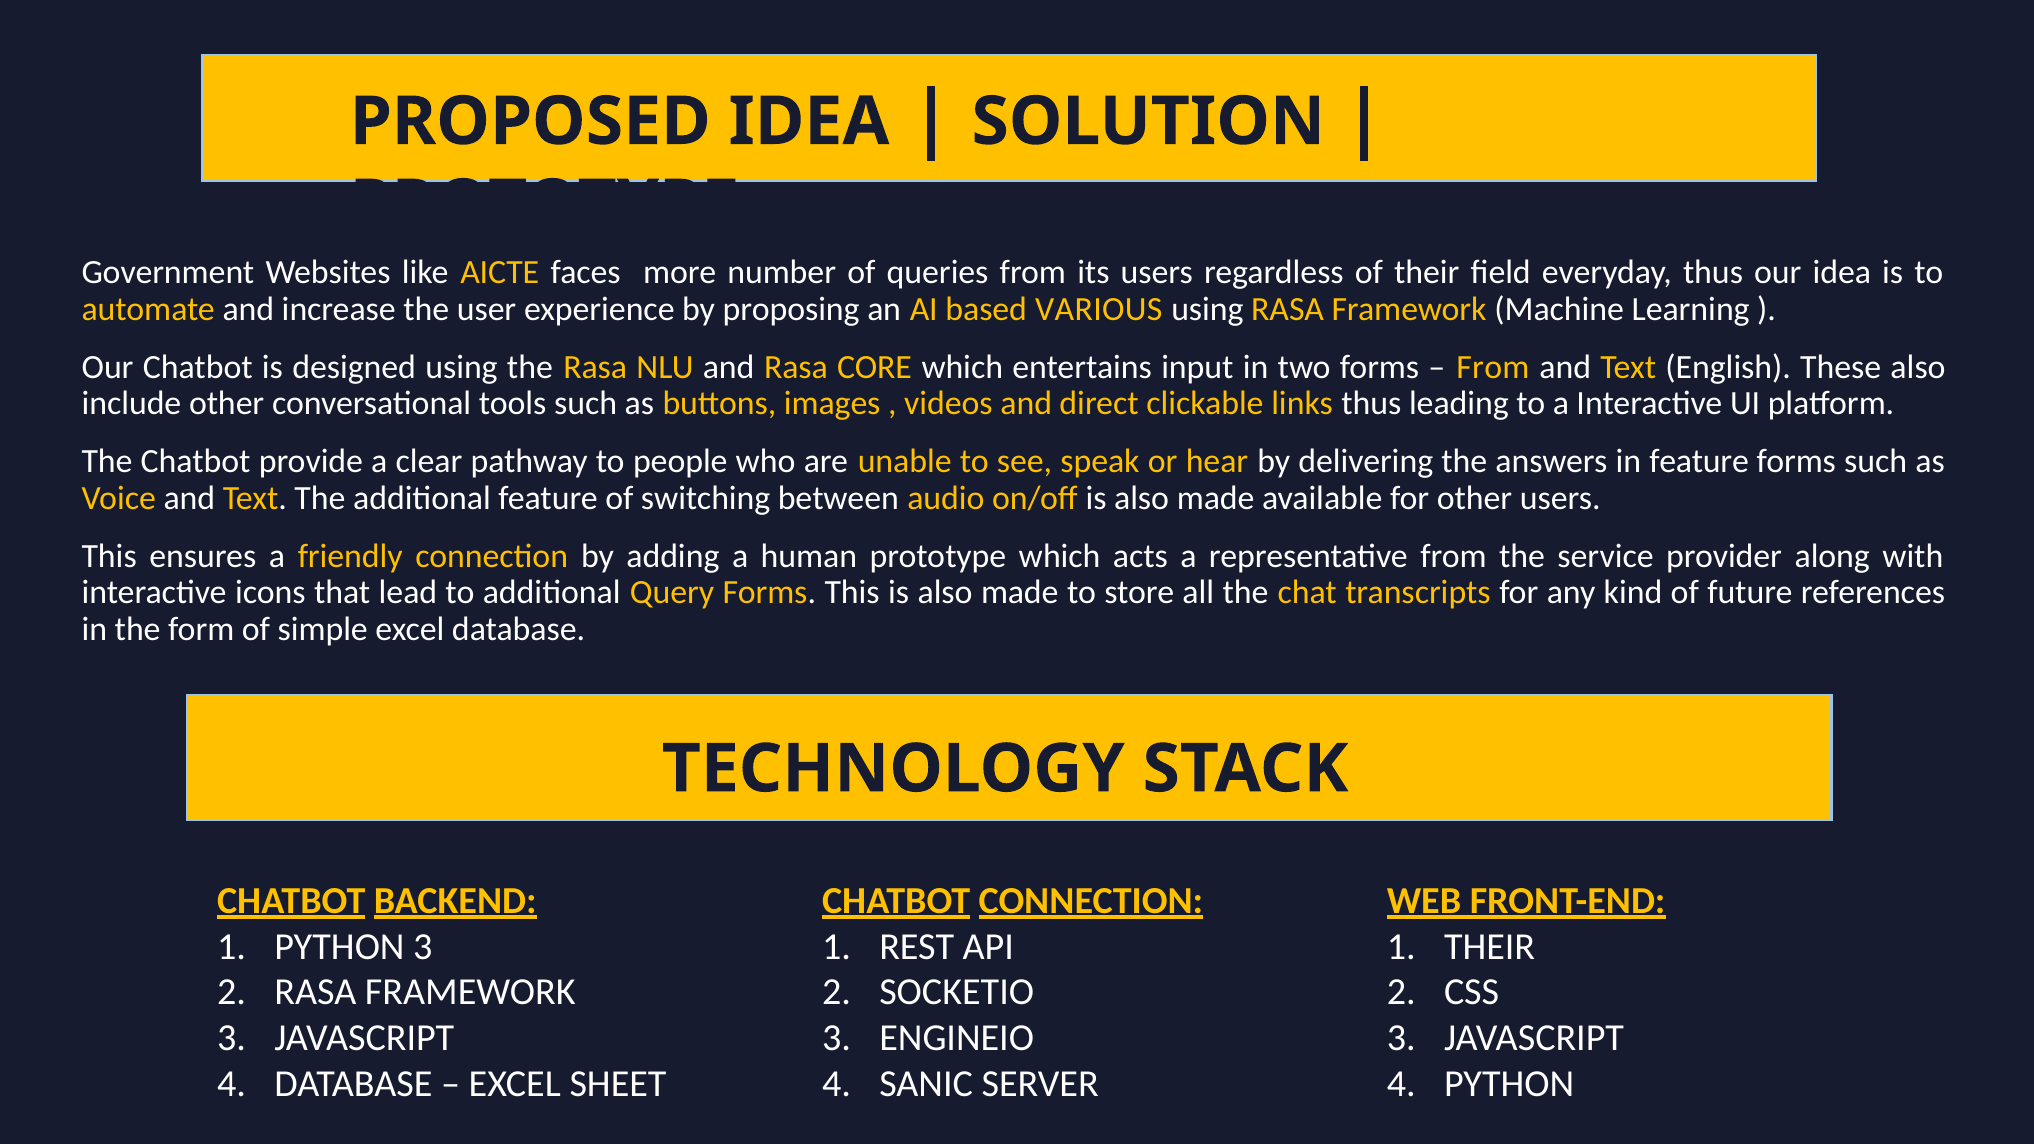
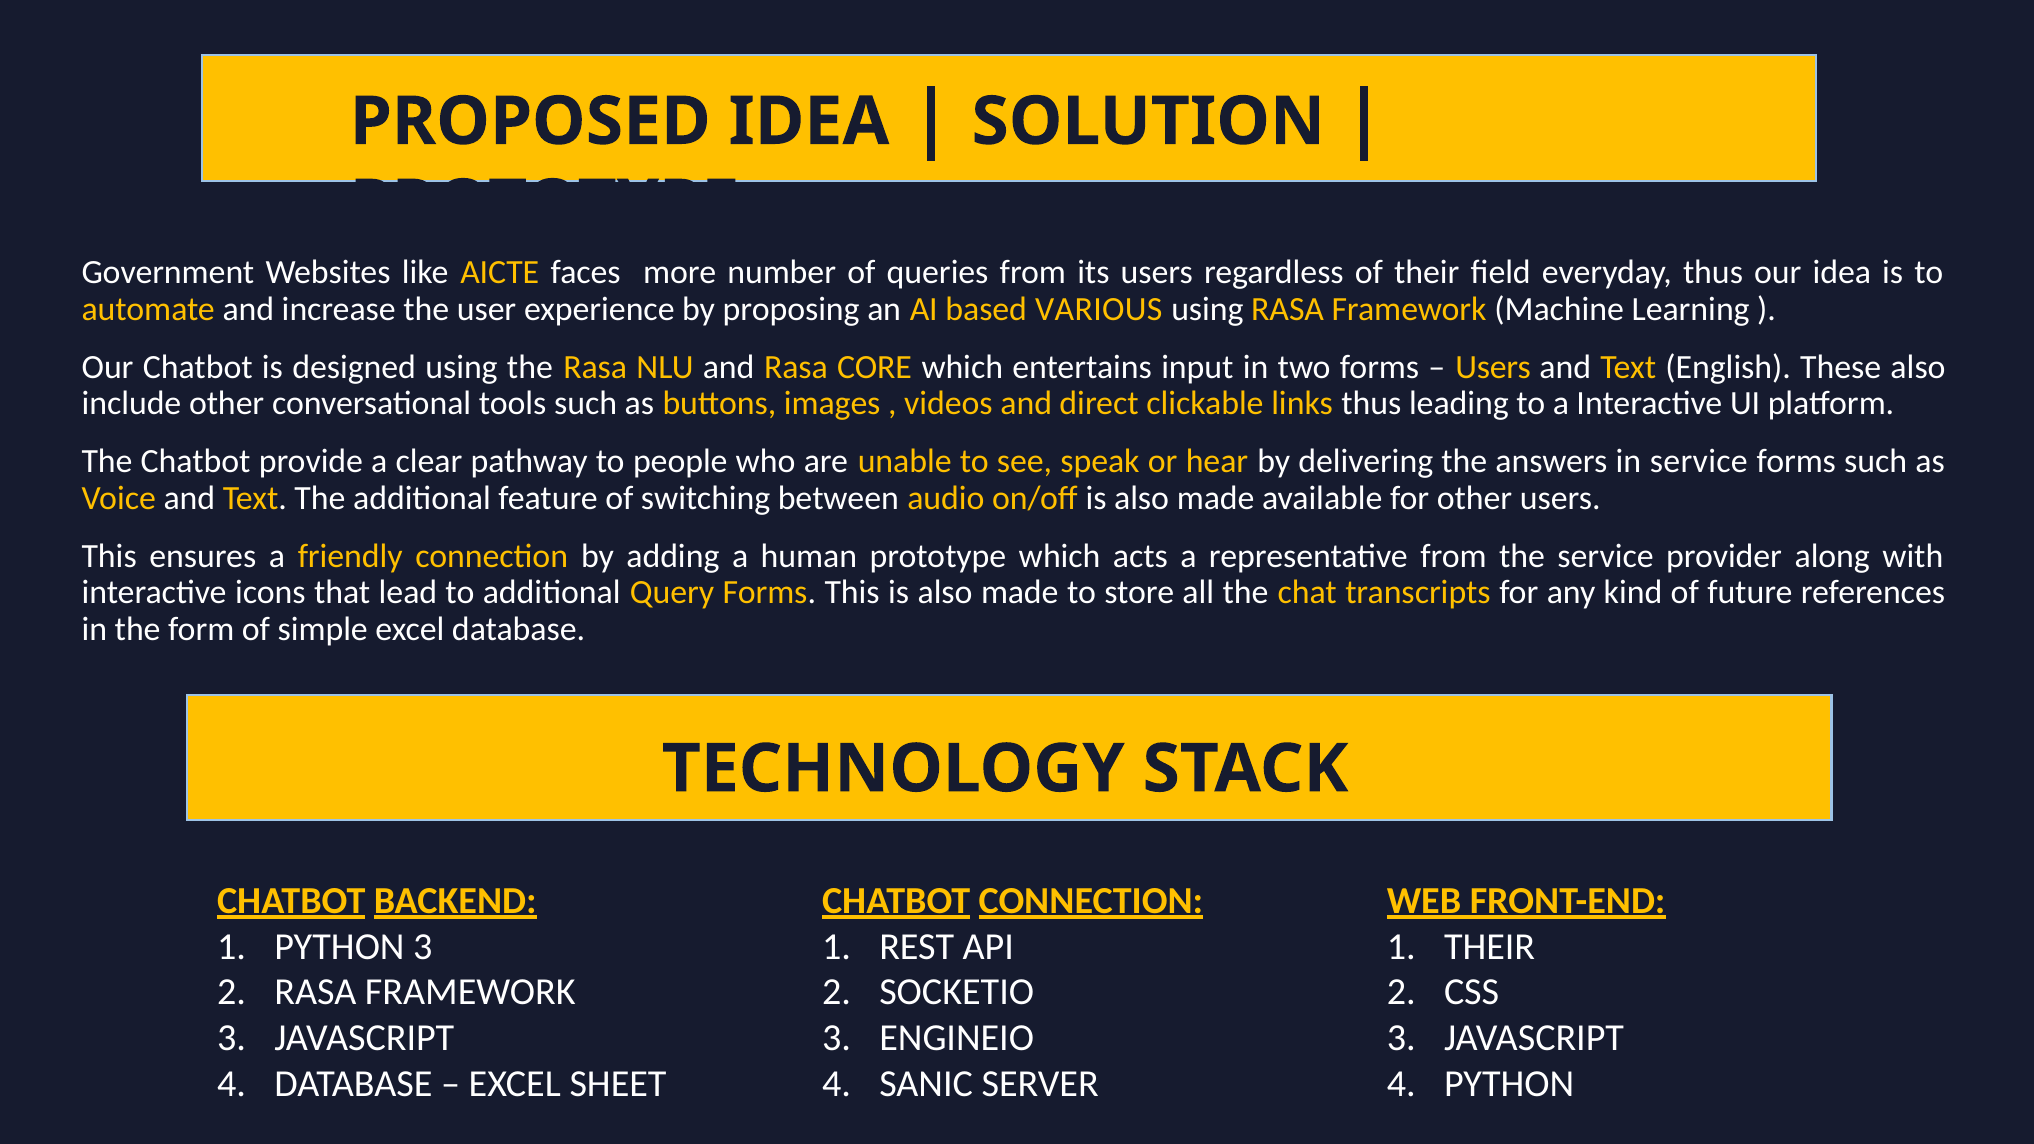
From at (1493, 367): From -> Users
in feature: feature -> service
